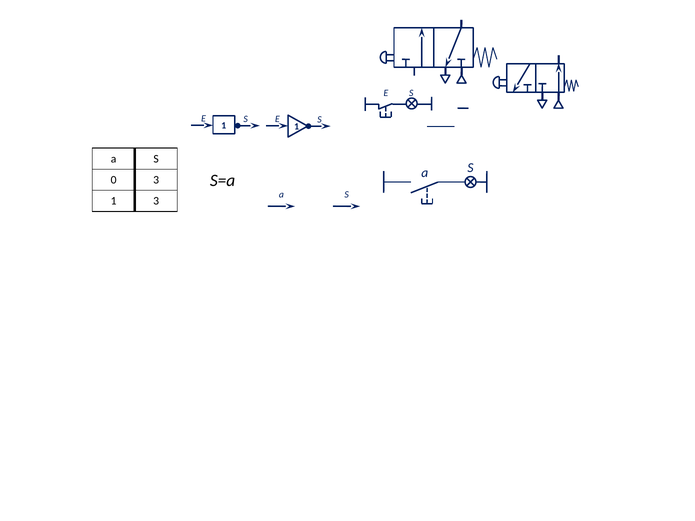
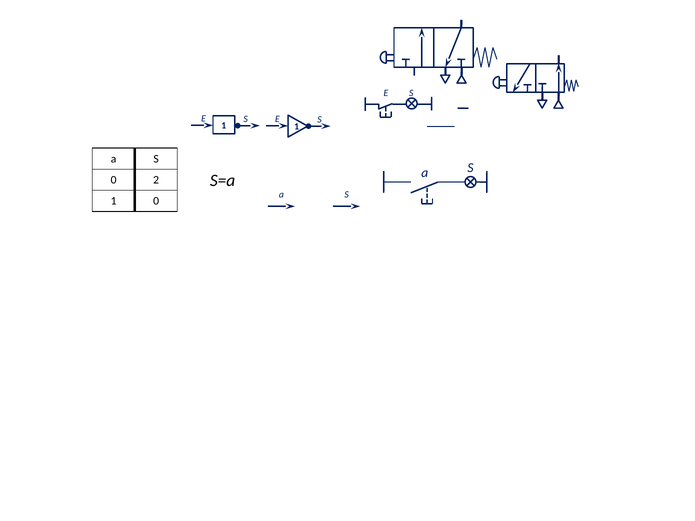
0 3: 3 -> 2
1 3: 3 -> 0
